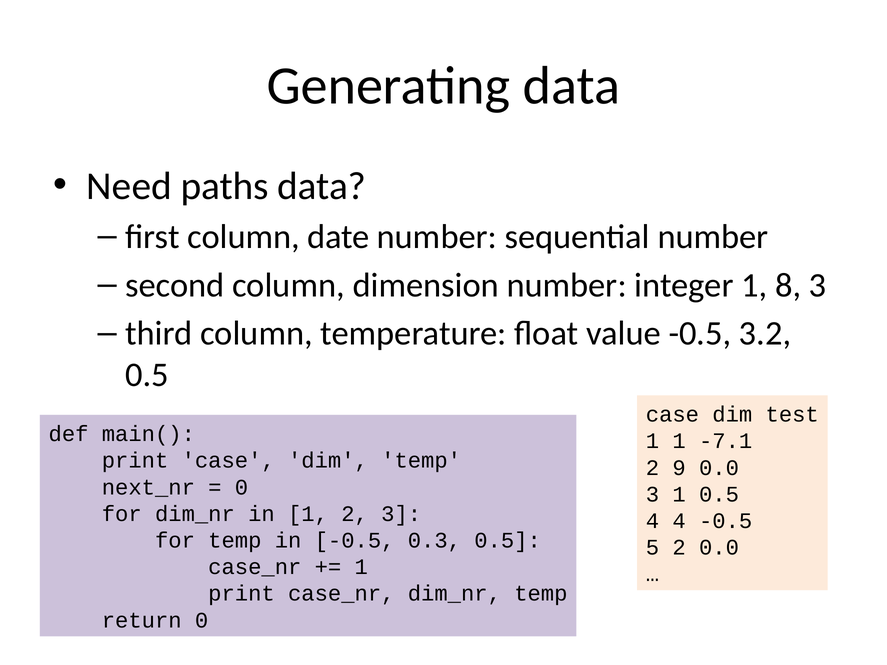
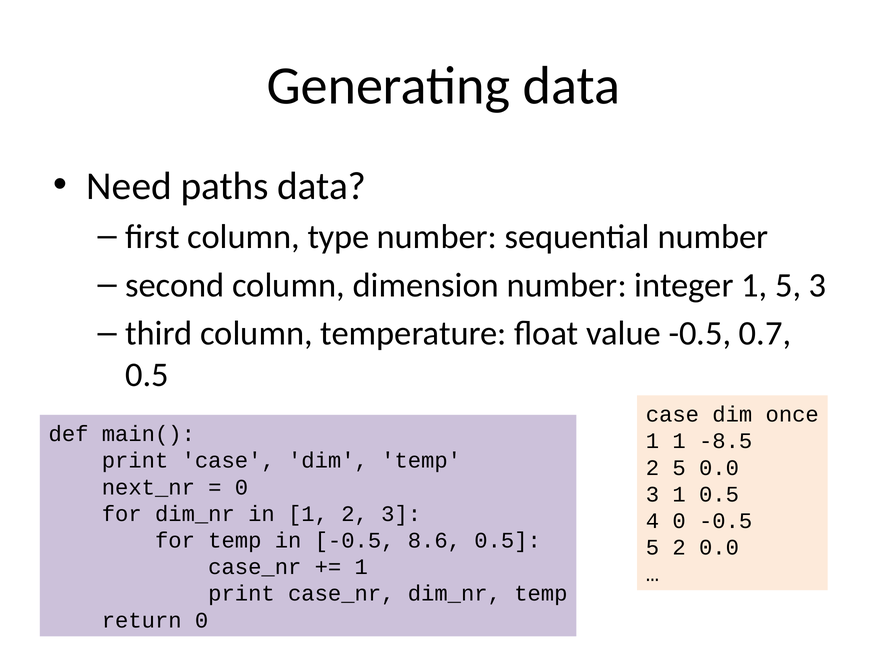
date: date -> type
1 8: 8 -> 5
3.2: 3.2 -> 0.7
test: test -> once
-7.1: -7.1 -> -8.5
2 9: 9 -> 5
4 4: 4 -> 0
0.3: 0.3 -> 8.6
